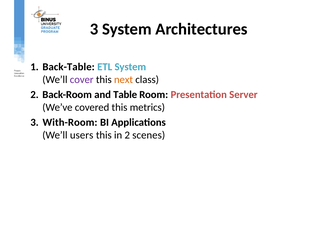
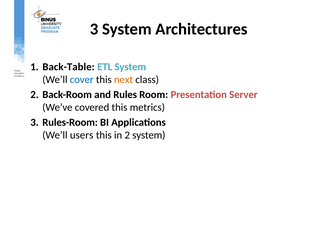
cover colour: purple -> blue
Table: Table -> Rules
With-Room: With-Room -> Rules-Room
2 scenes: scenes -> system
